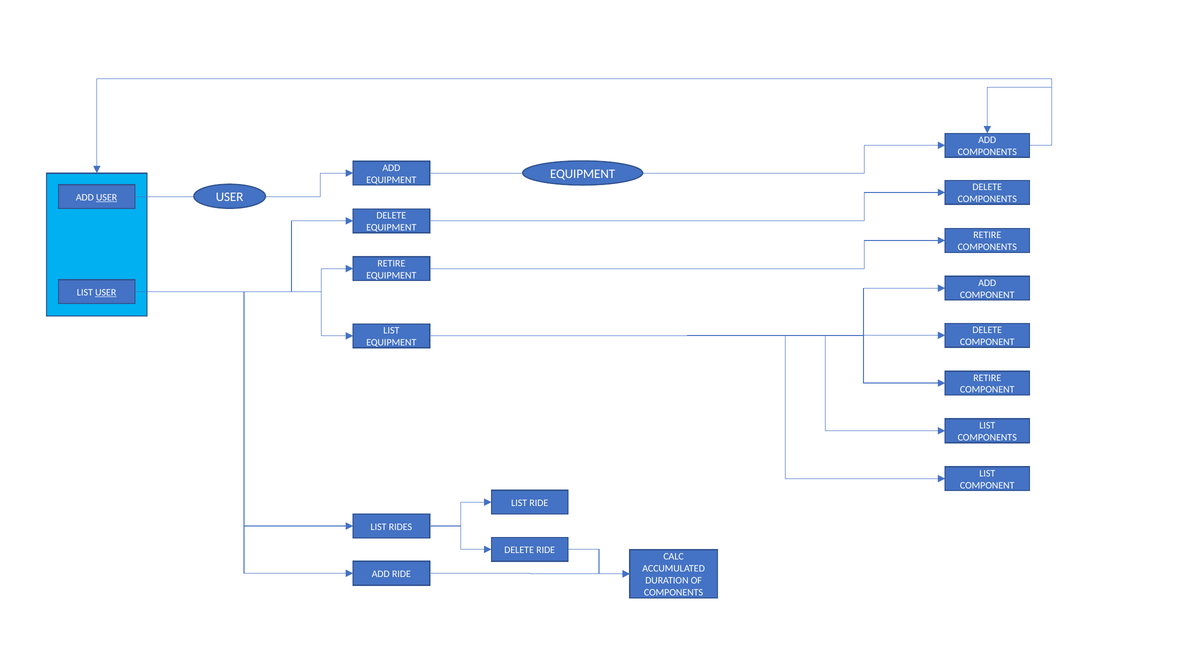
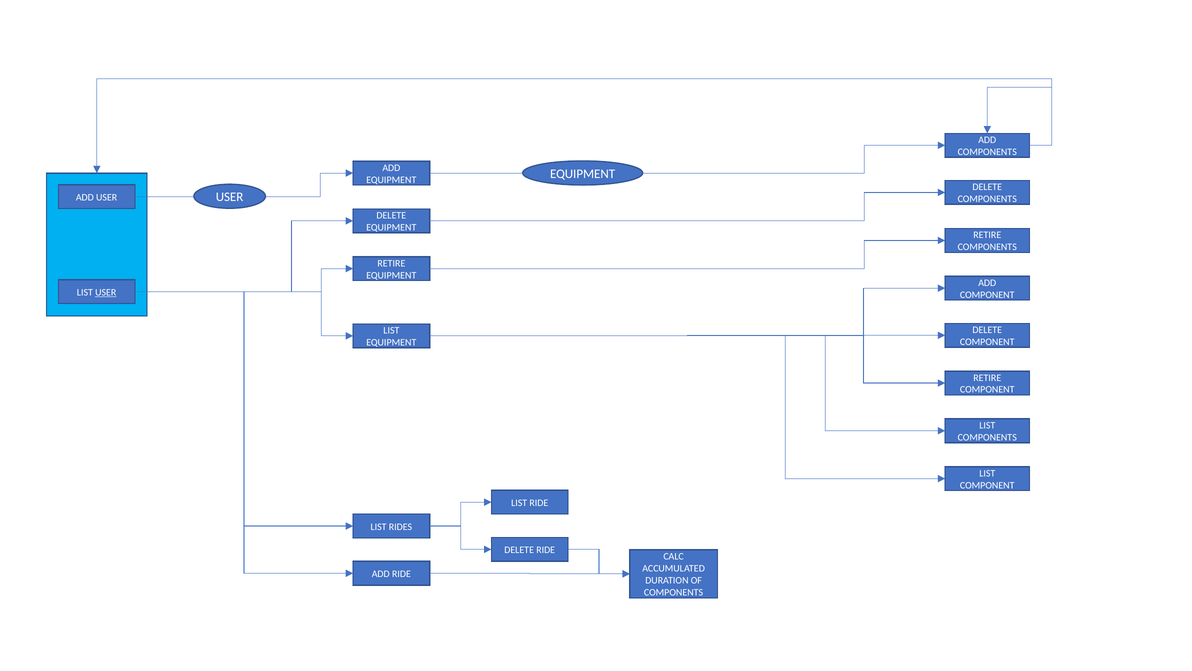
USER at (107, 197) underline: present -> none
